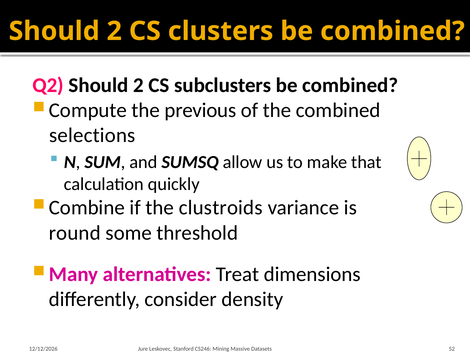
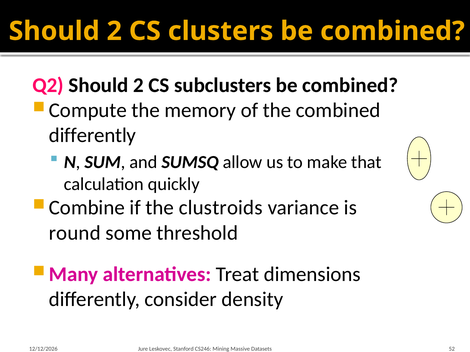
previous: previous -> memory
selections at (92, 135): selections -> differently
